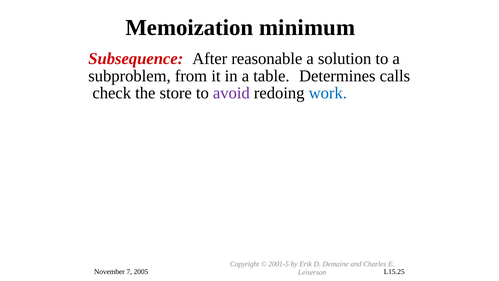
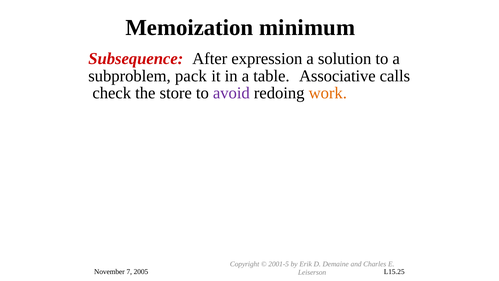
reasonable: reasonable -> expression
from: from -> pack
Determines: Determines -> Associative
work colour: blue -> orange
